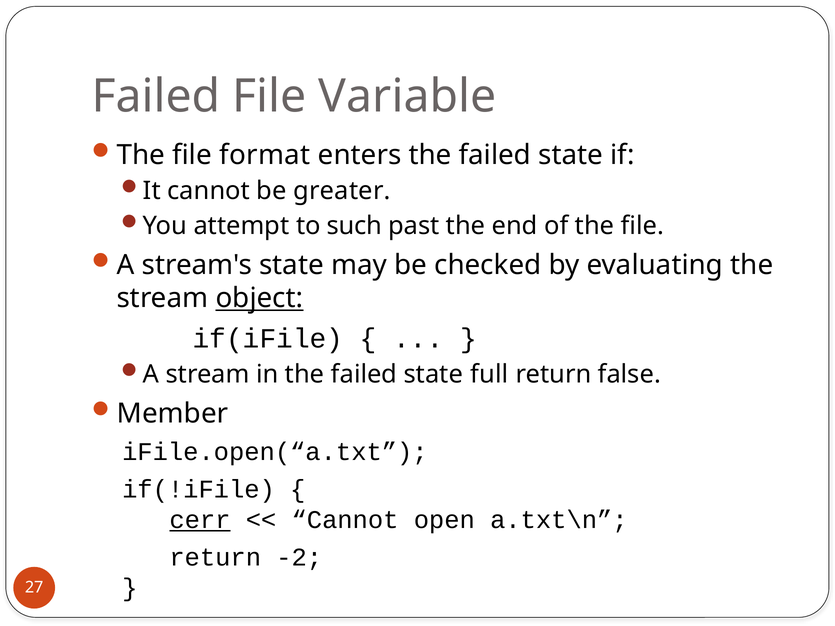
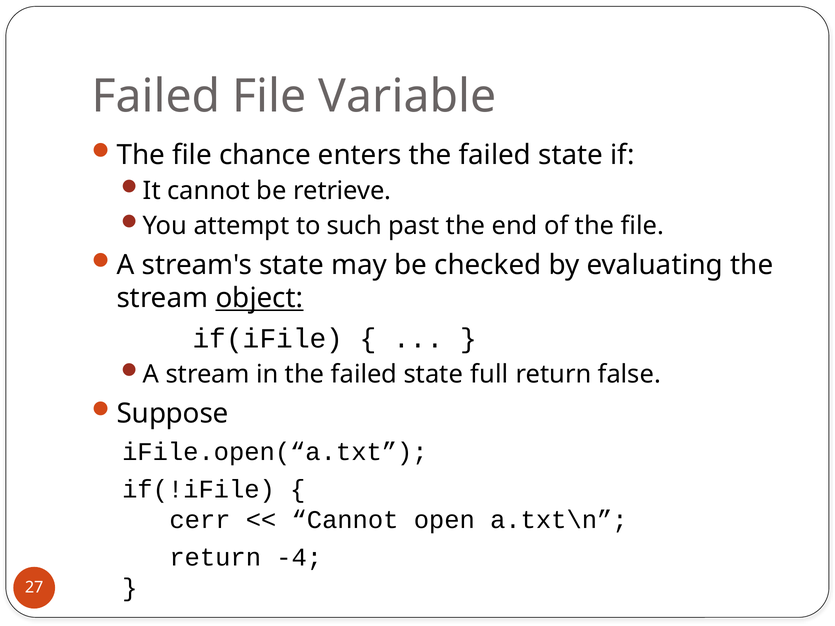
format: format -> chance
greater: greater -> retrieve
Member: Member -> Suppose
cerr underline: present -> none
-2: -2 -> -4
